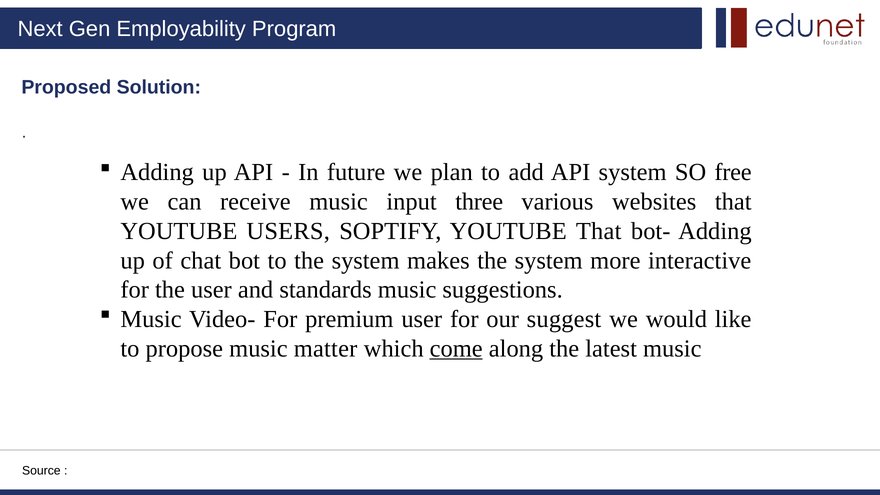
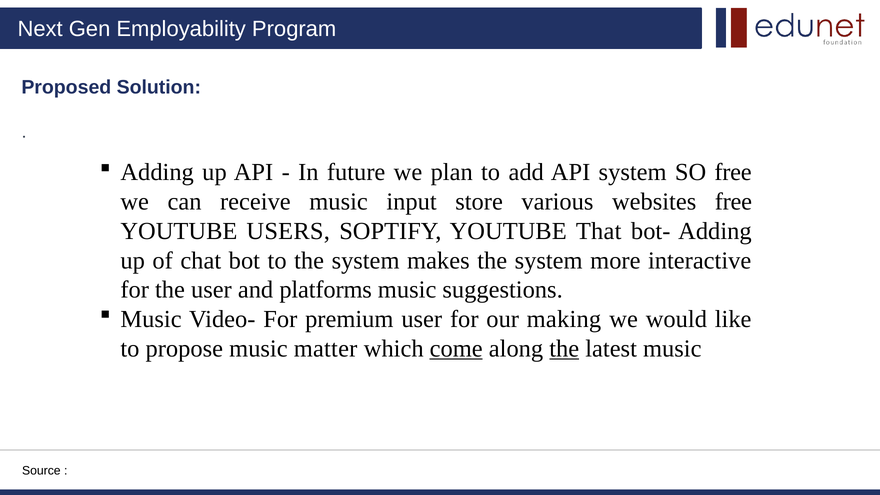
three: three -> store
websites that: that -> free
standards: standards -> platforms
suggest: suggest -> making
the at (564, 349) underline: none -> present
